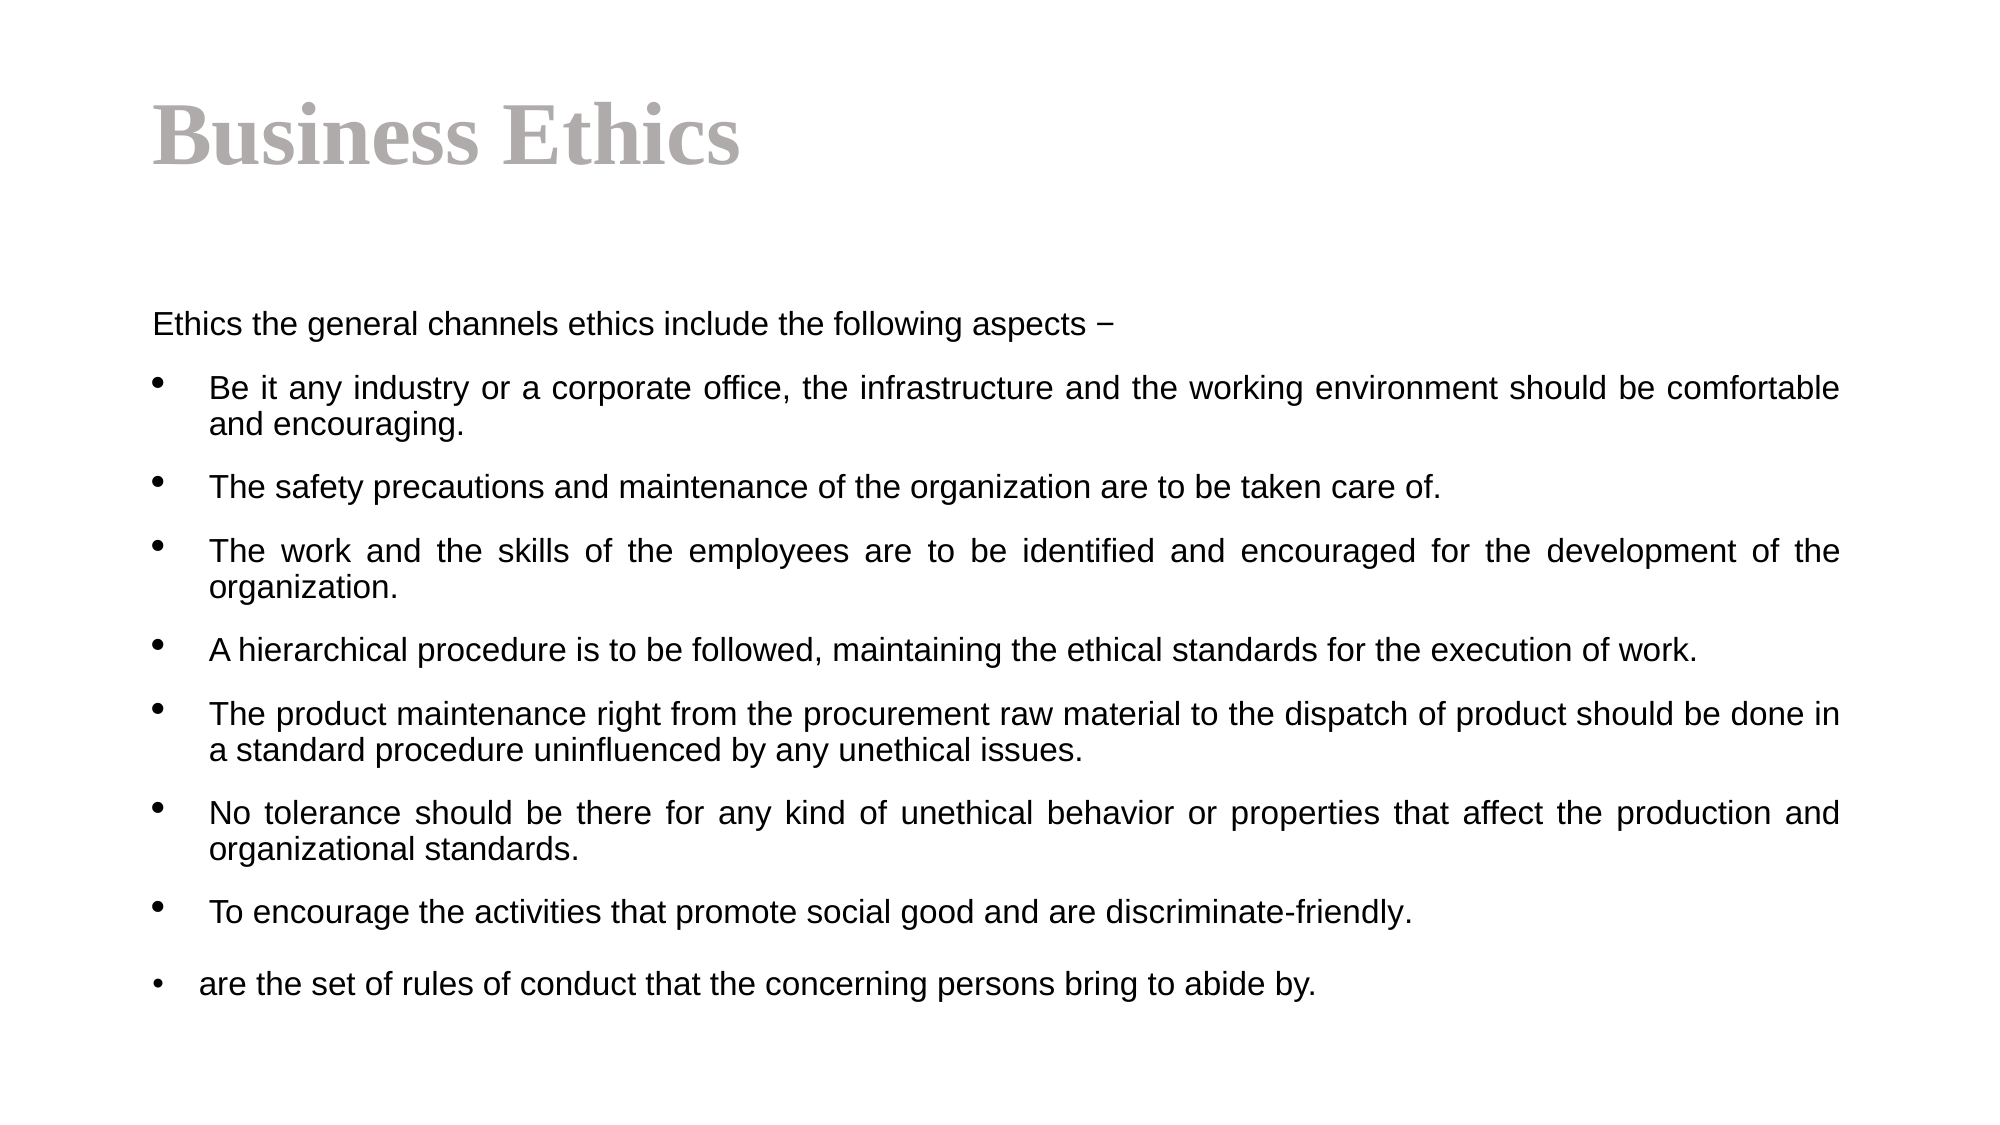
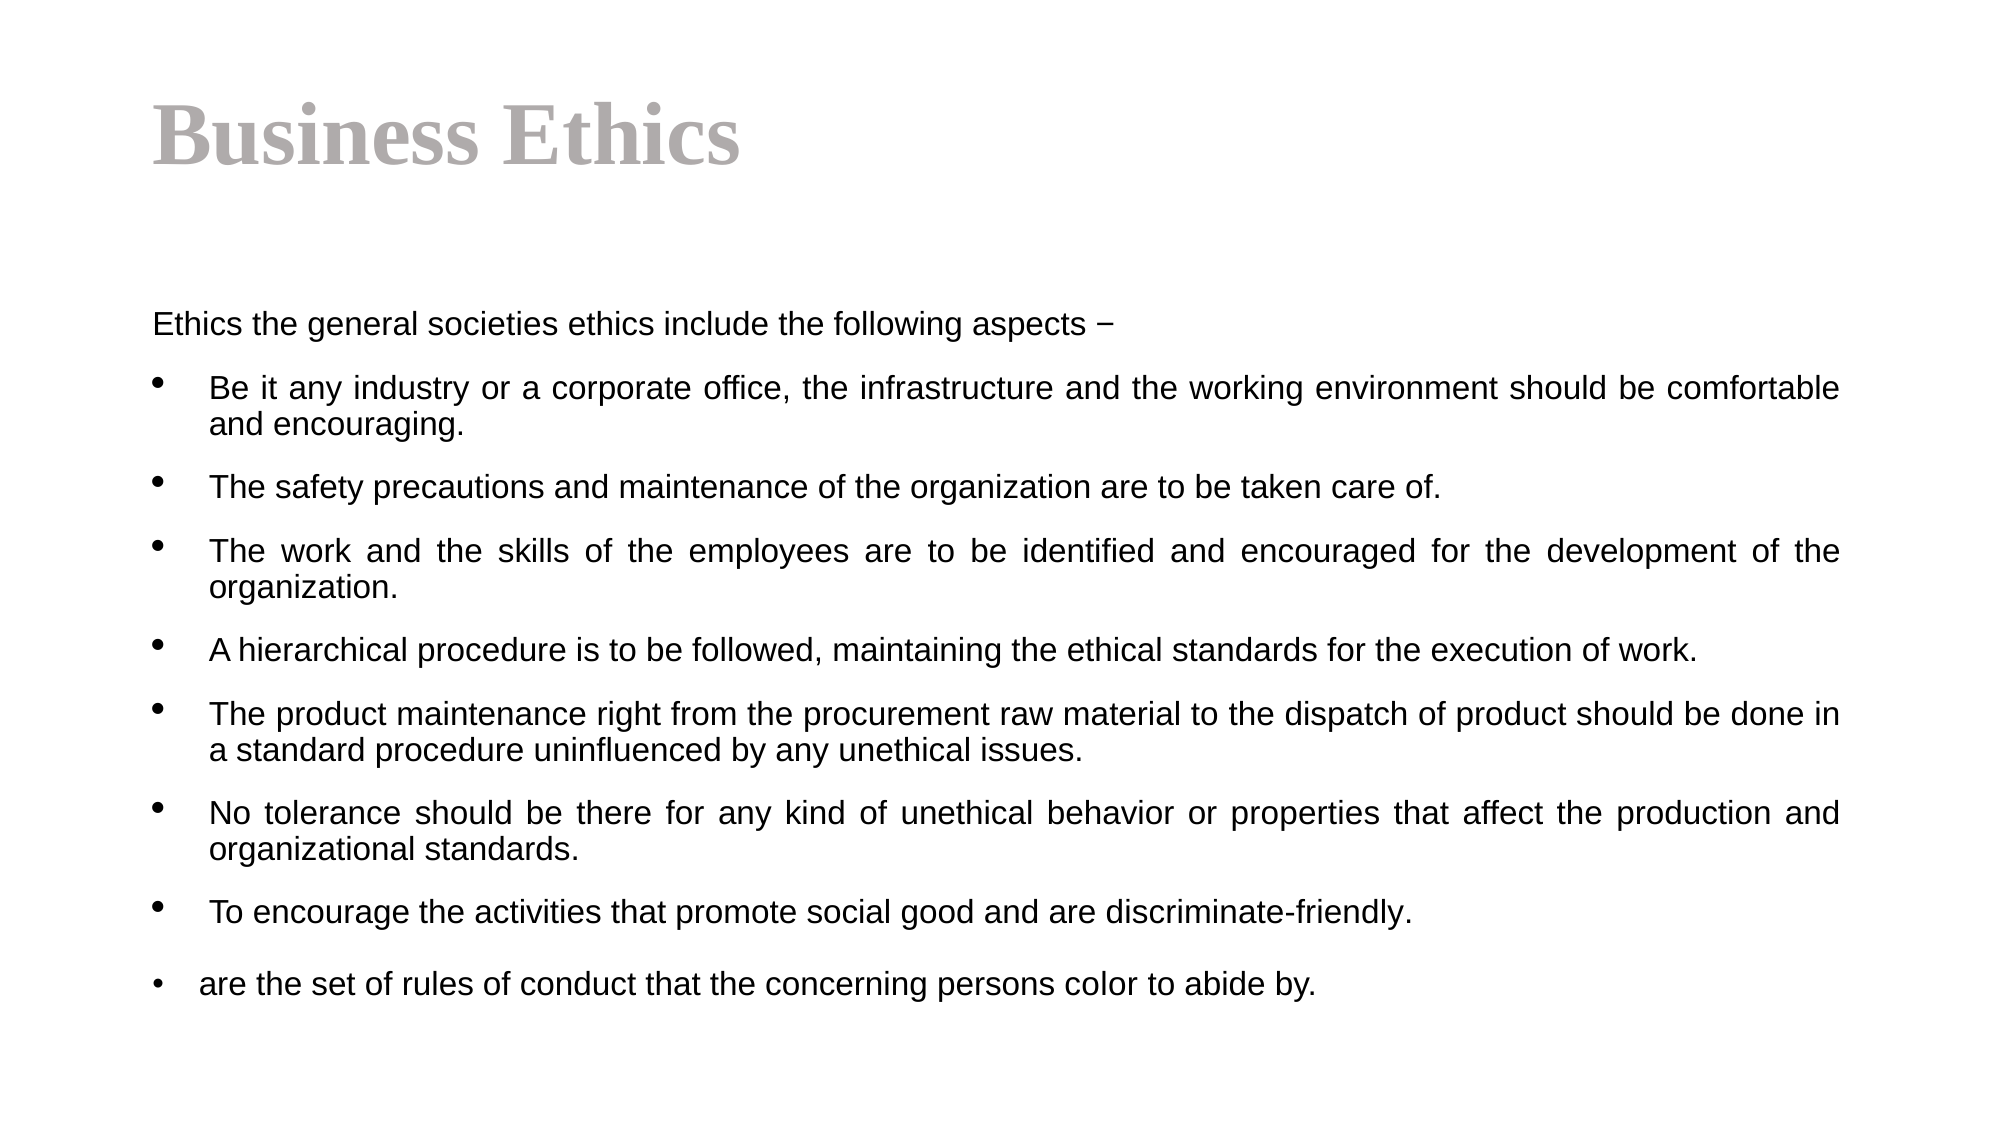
channels: channels -> societies
bring: bring -> color
